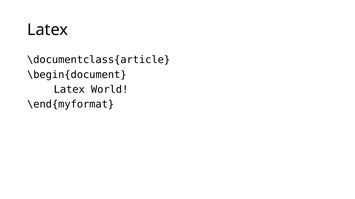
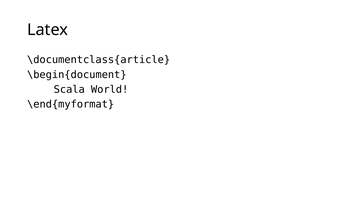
Latex at (69, 90): Latex -> Scala
